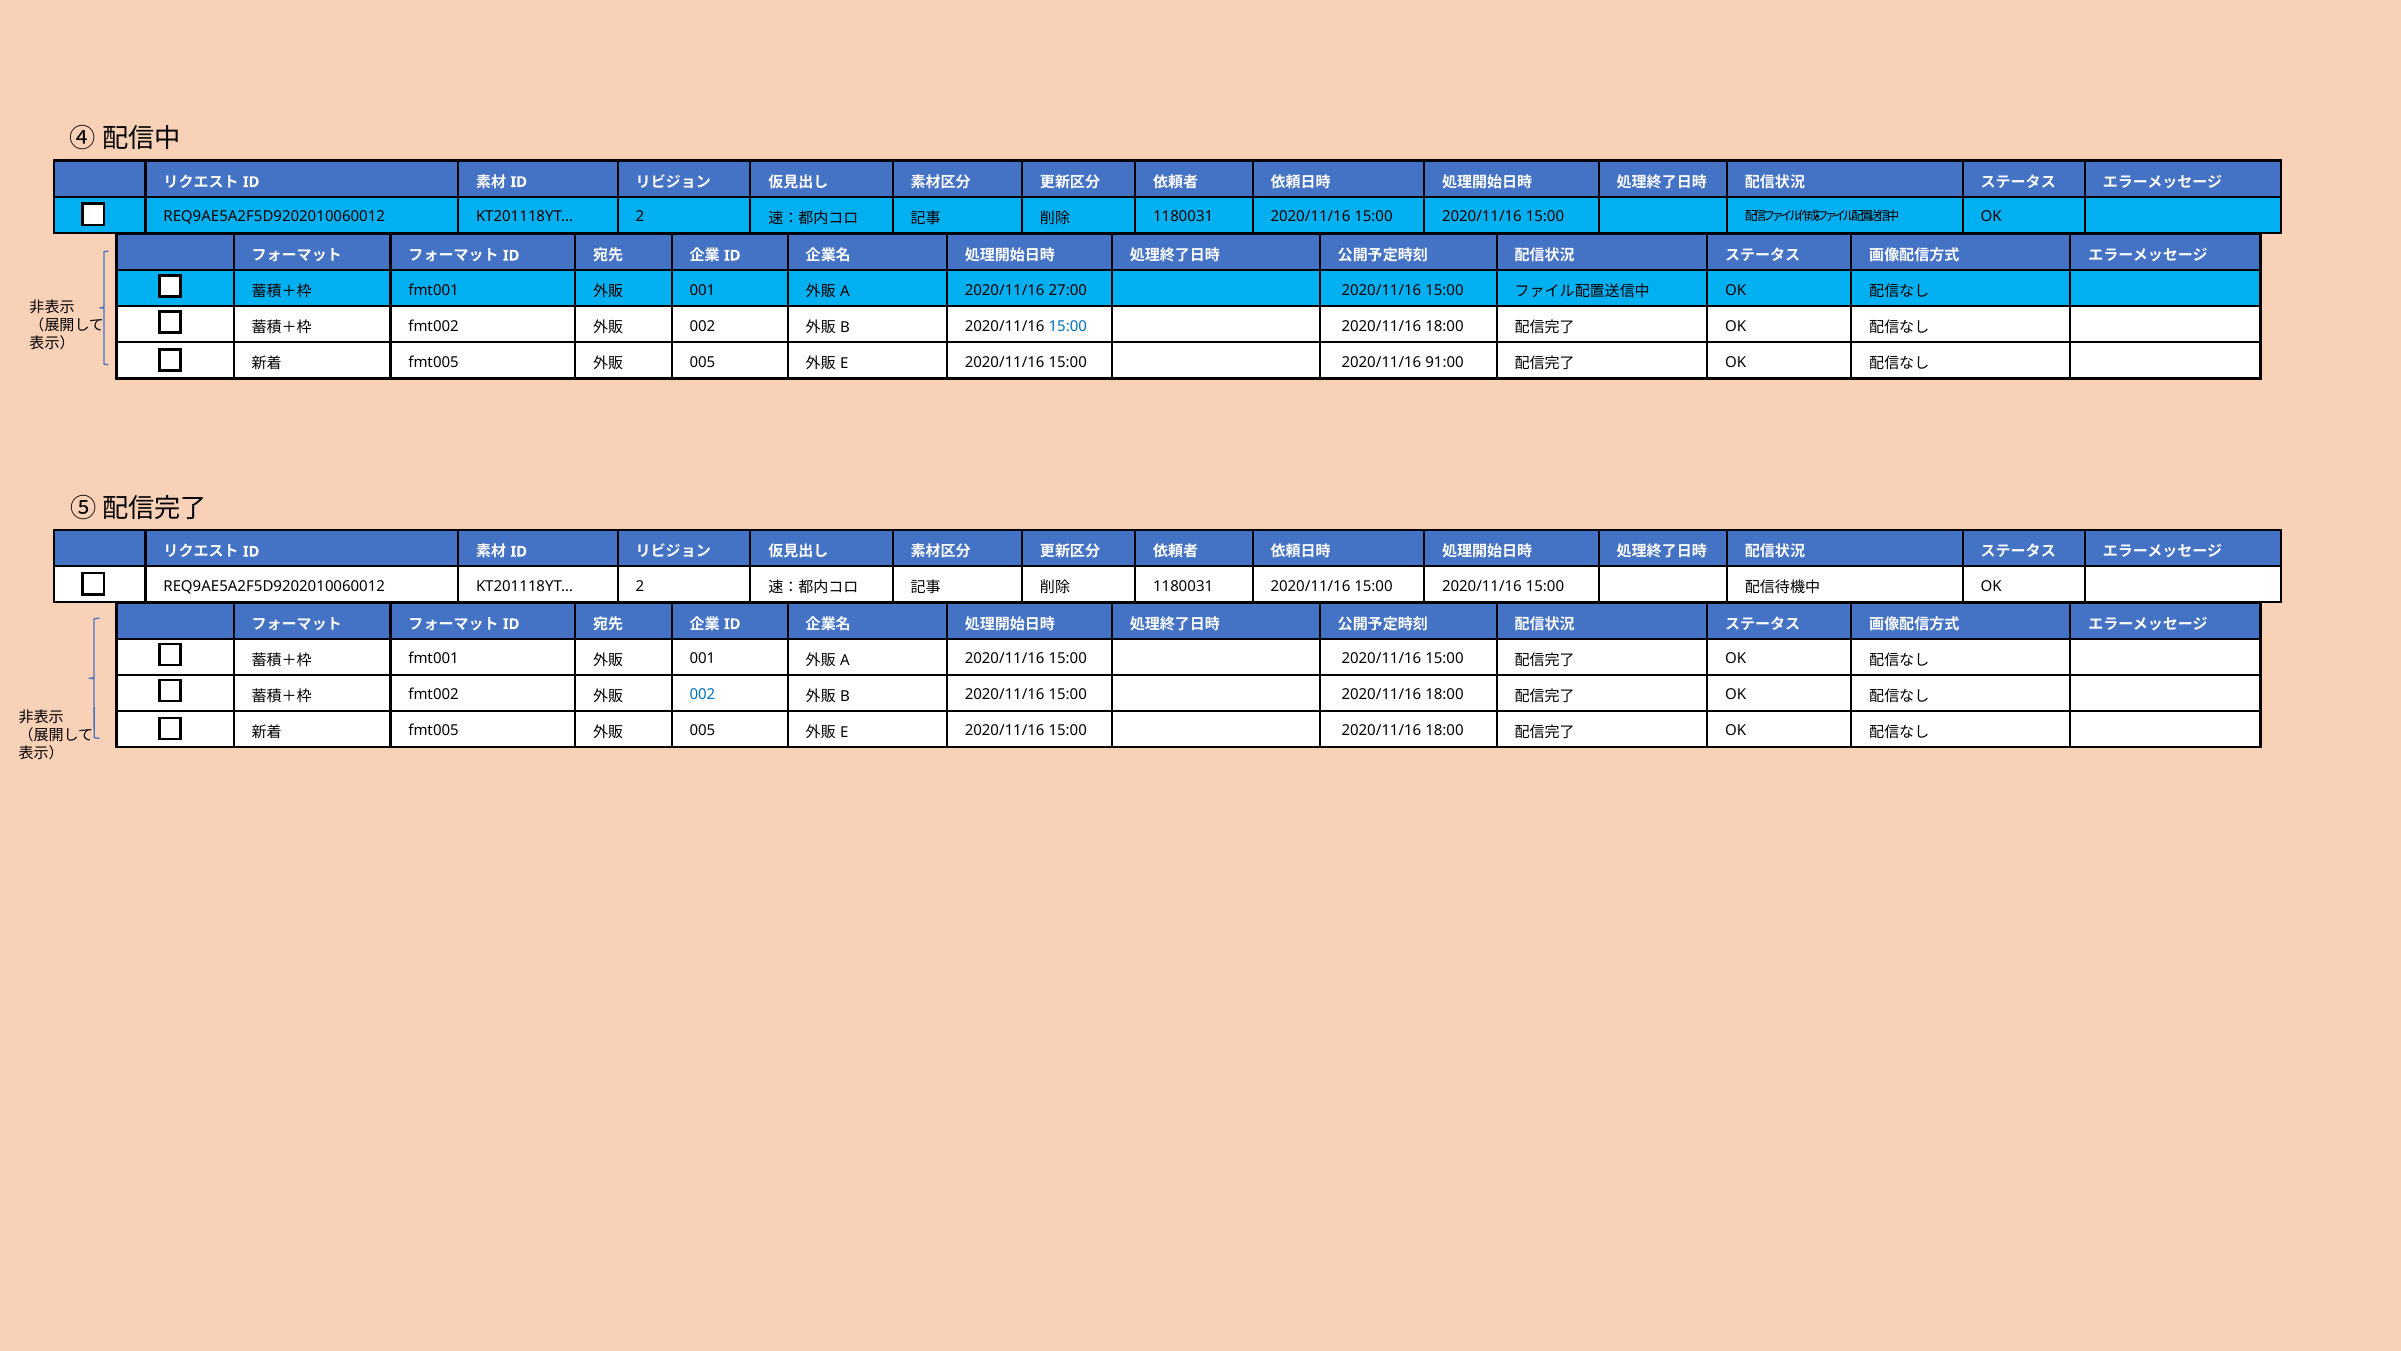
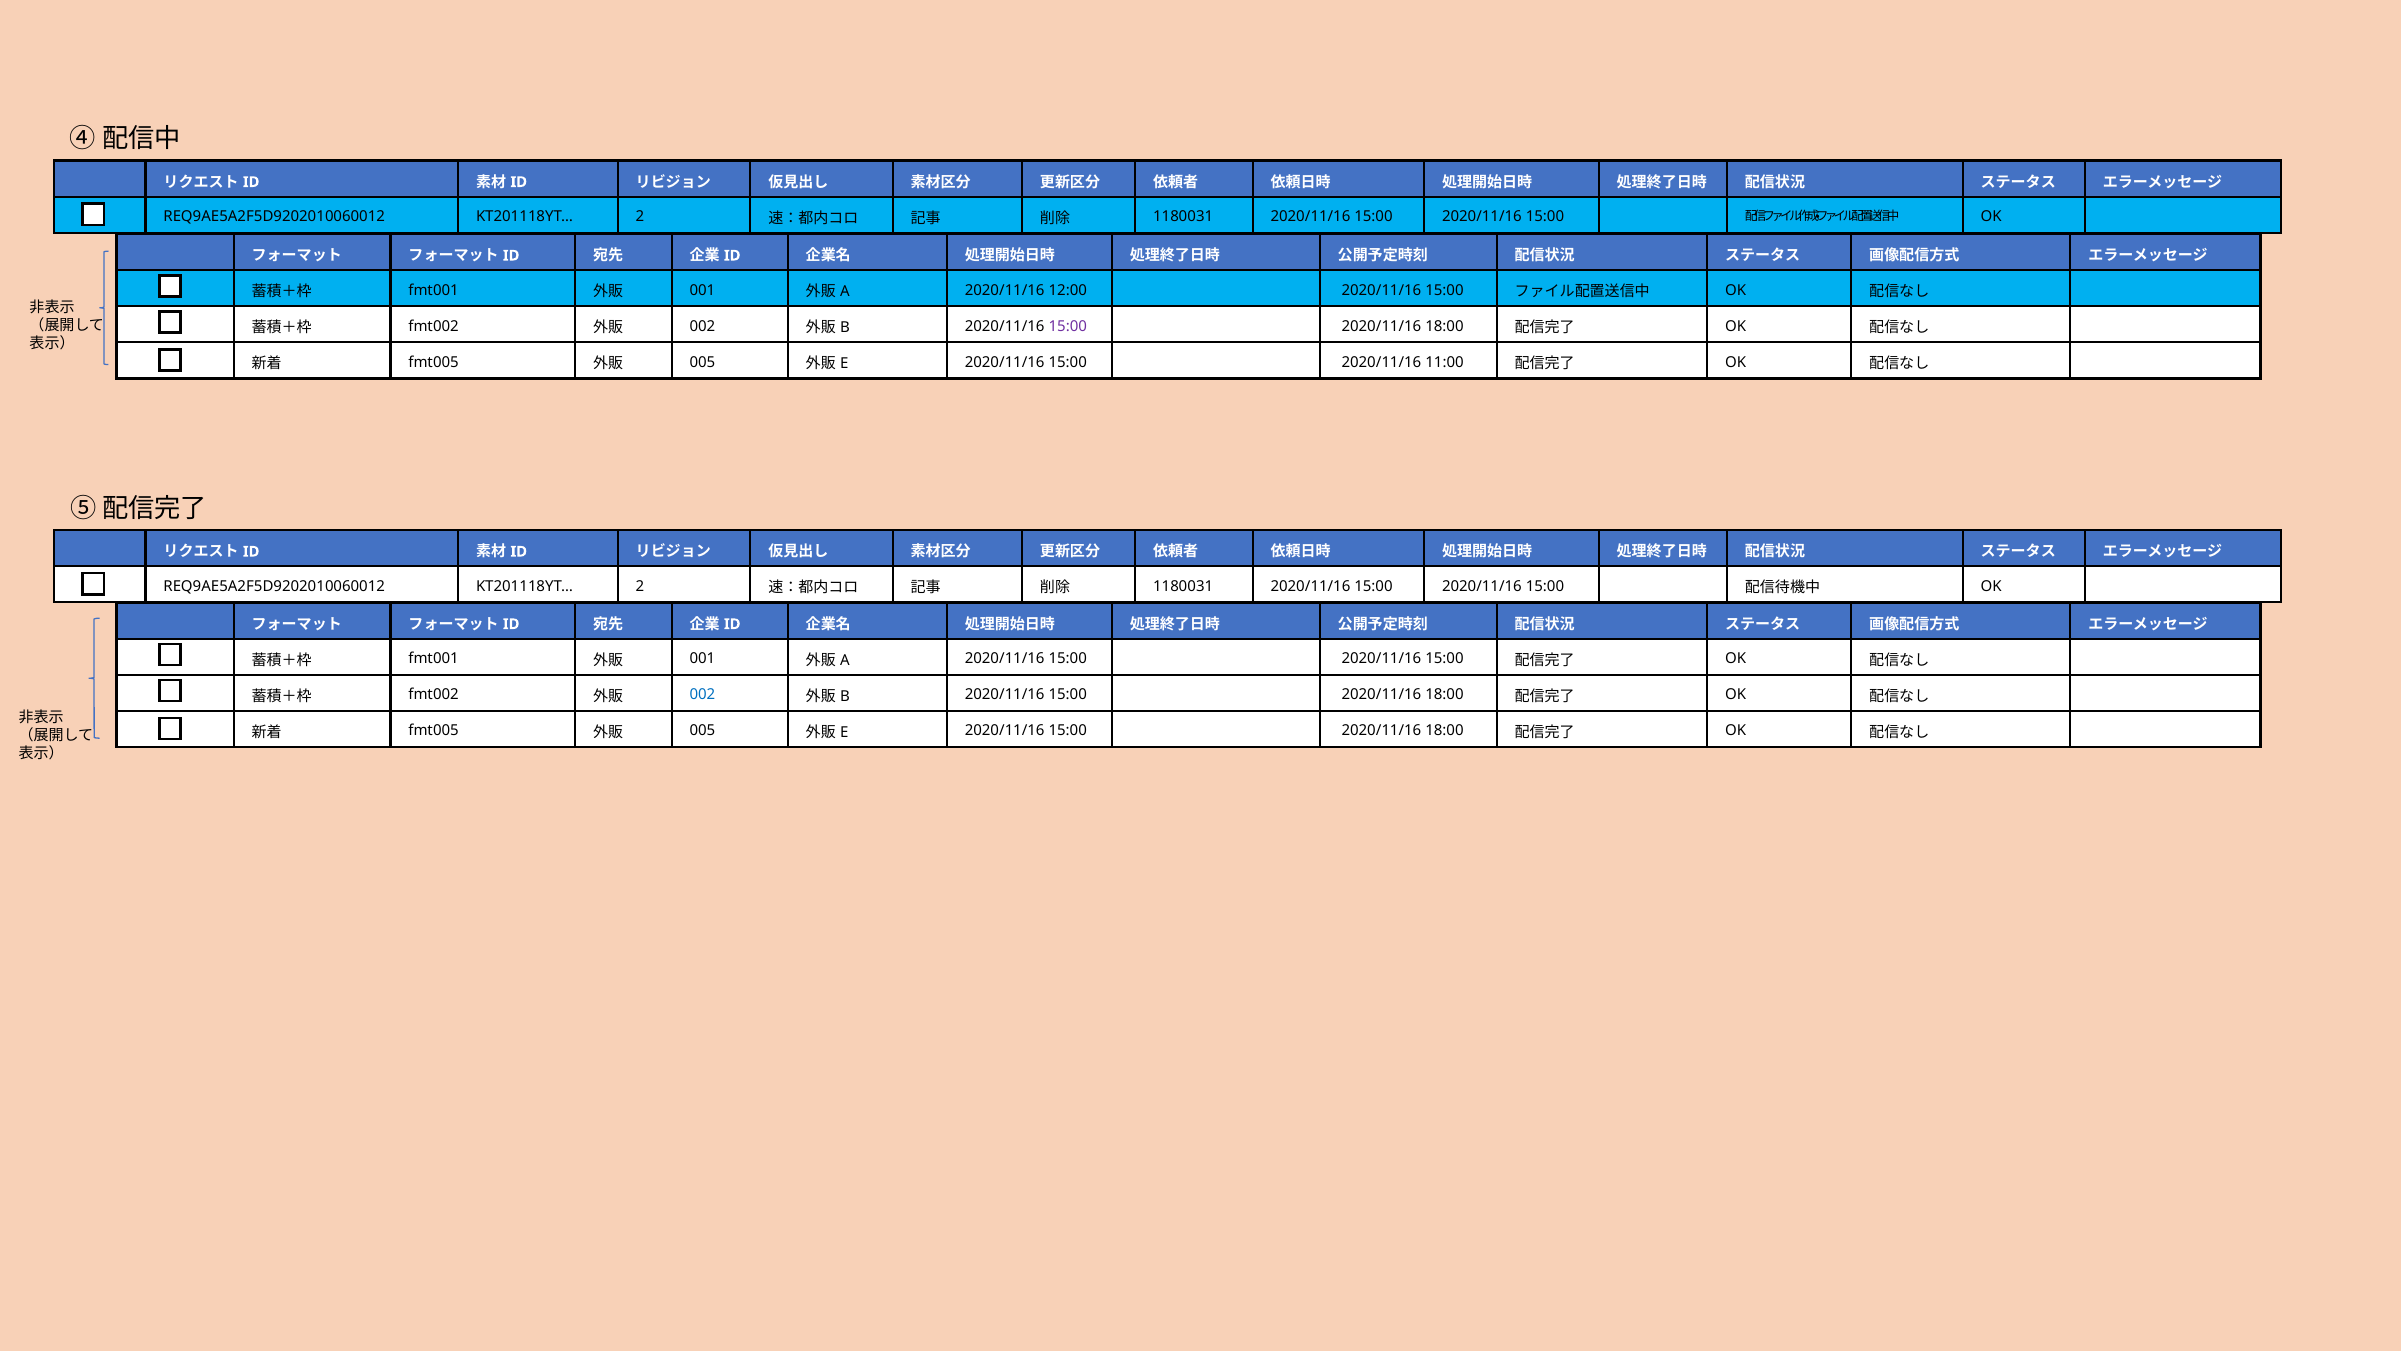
27:00: 27:00 -> 12:00
15:00 at (1068, 326) colour: blue -> purple
91:00: 91:00 -> 11:00
